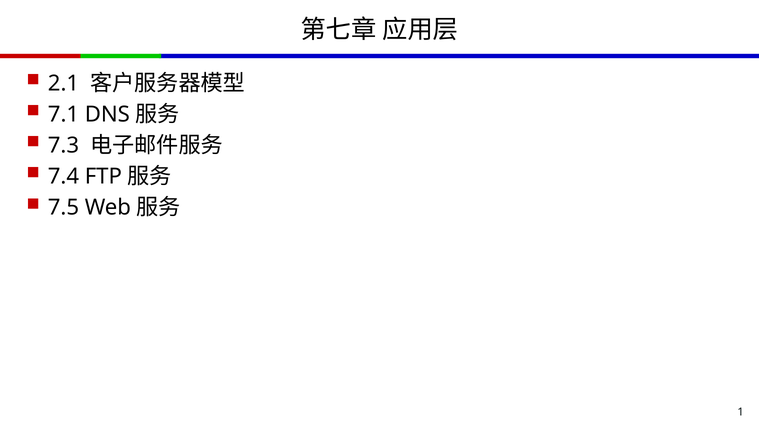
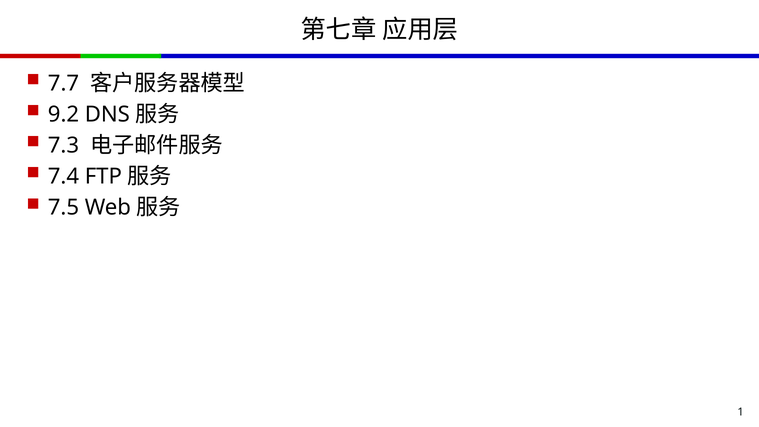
2.1: 2.1 -> 7.7
7.1: 7.1 -> 9.2
